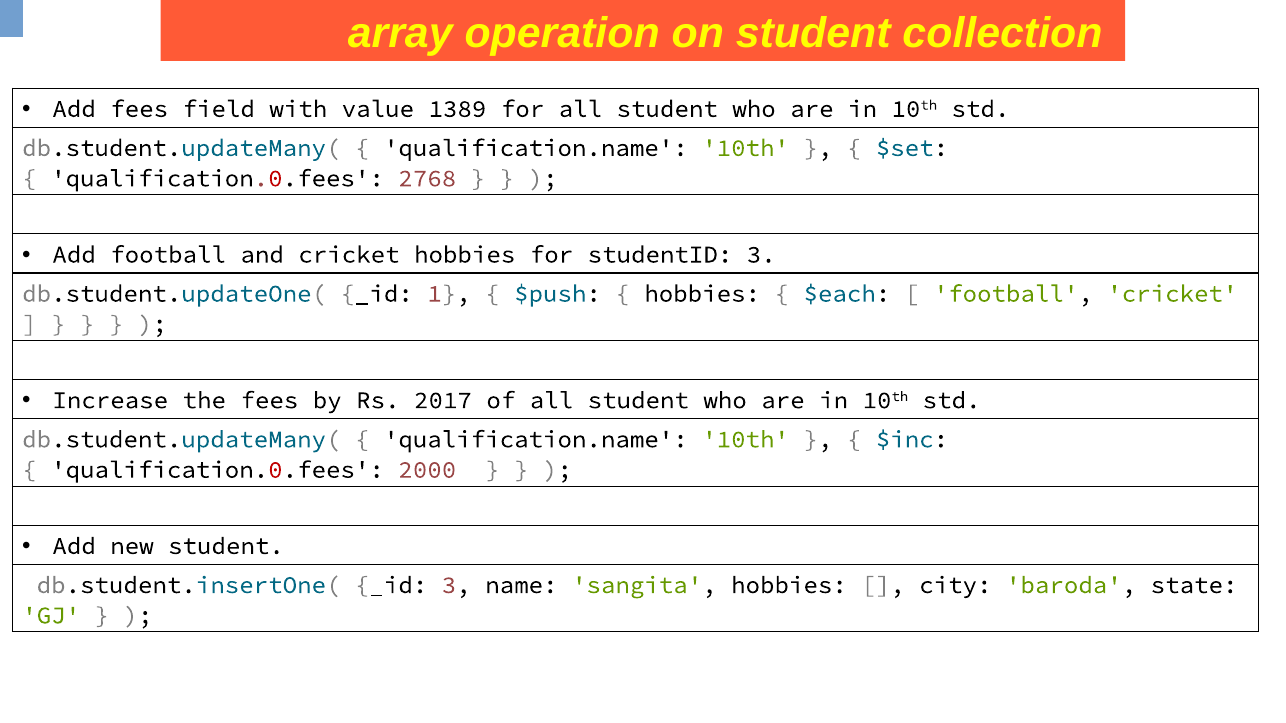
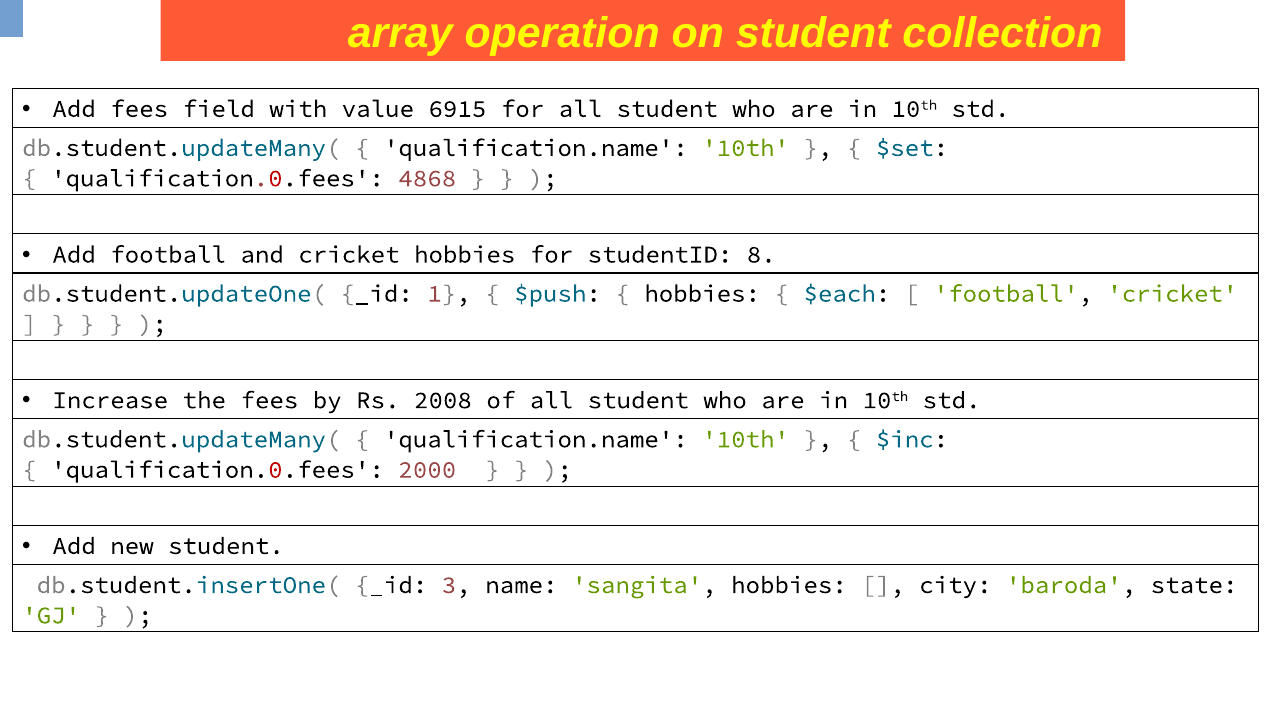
1389: 1389 -> 6915
2768: 2768 -> 4868
studentID 3: 3 -> 8
2017: 2017 -> 2008
